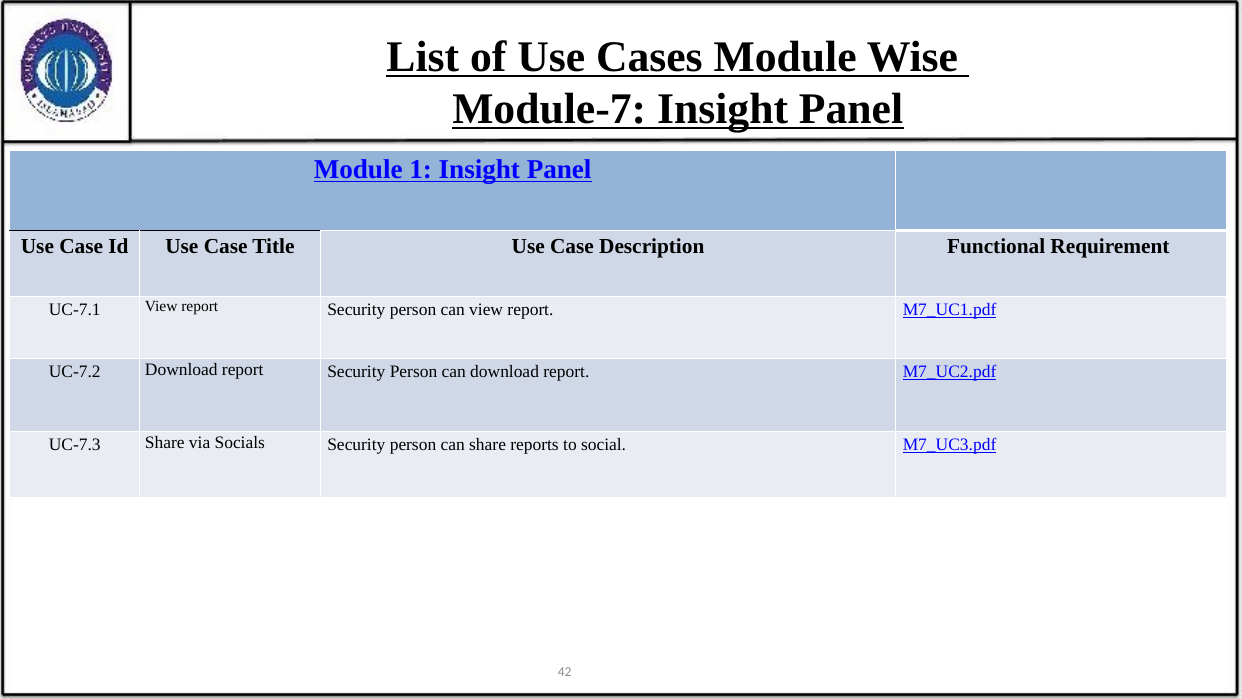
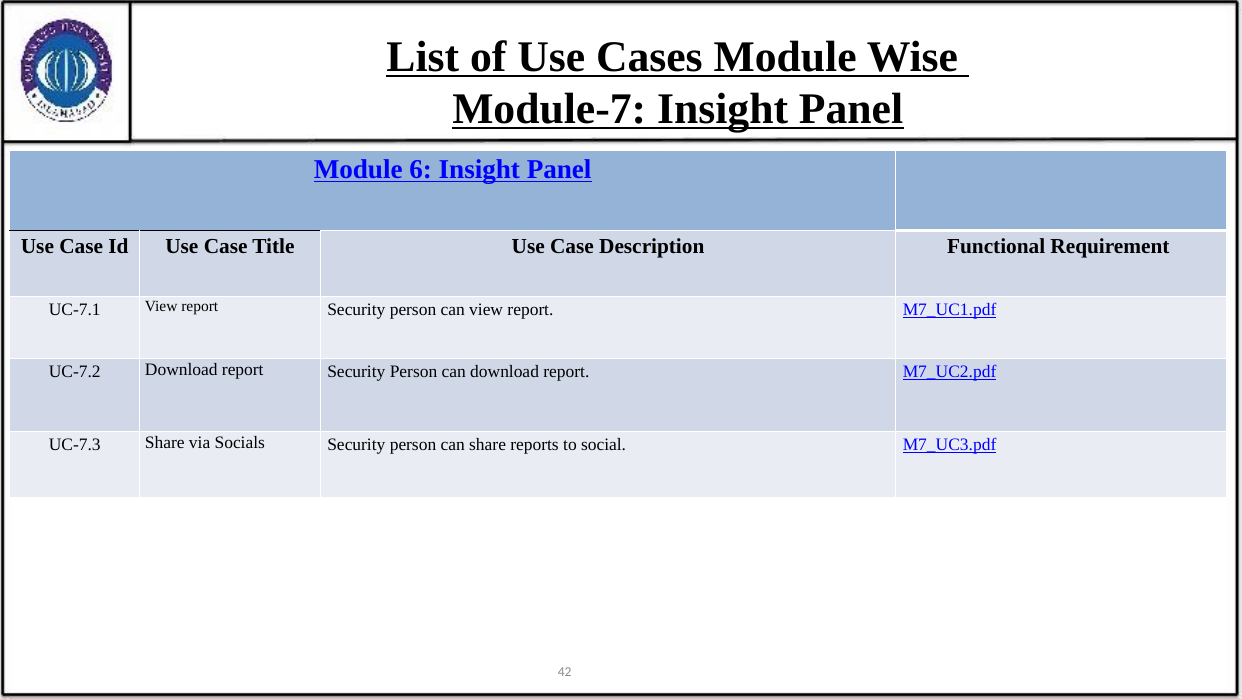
1: 1 -> 6
